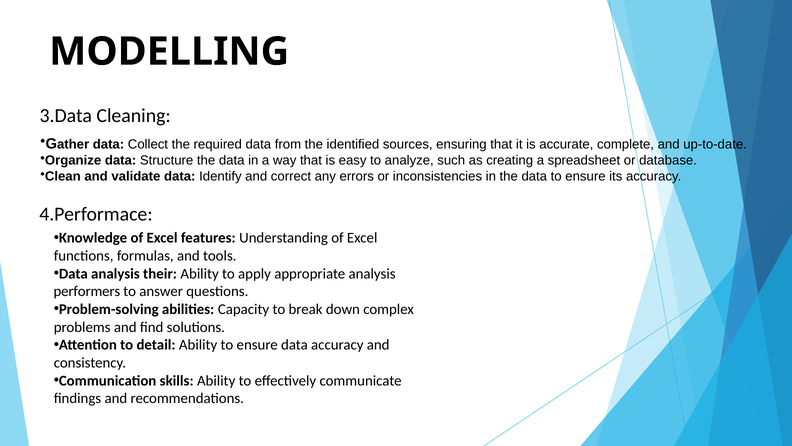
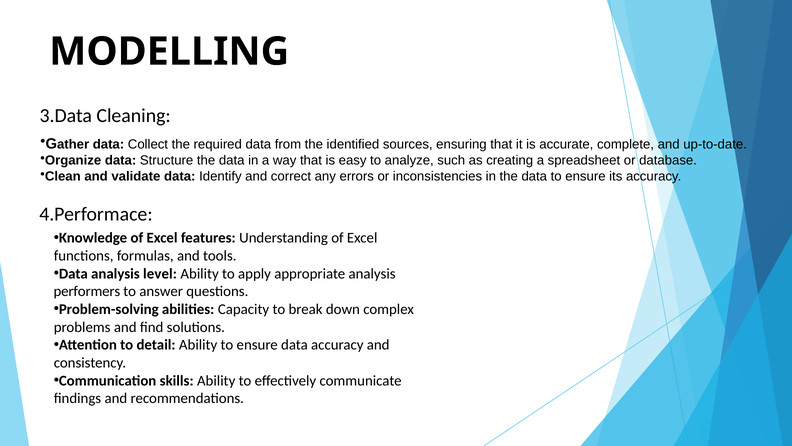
their: their -> level
